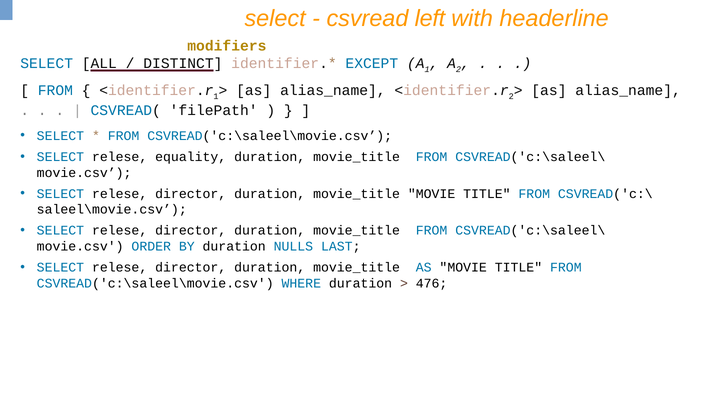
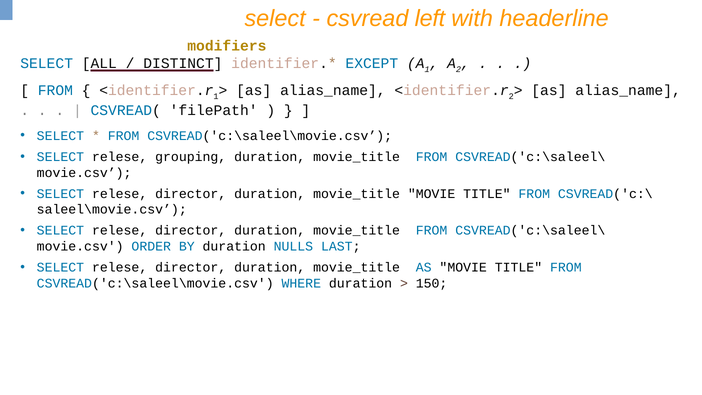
equality: equality -> grouping
476: 476 -> 150
